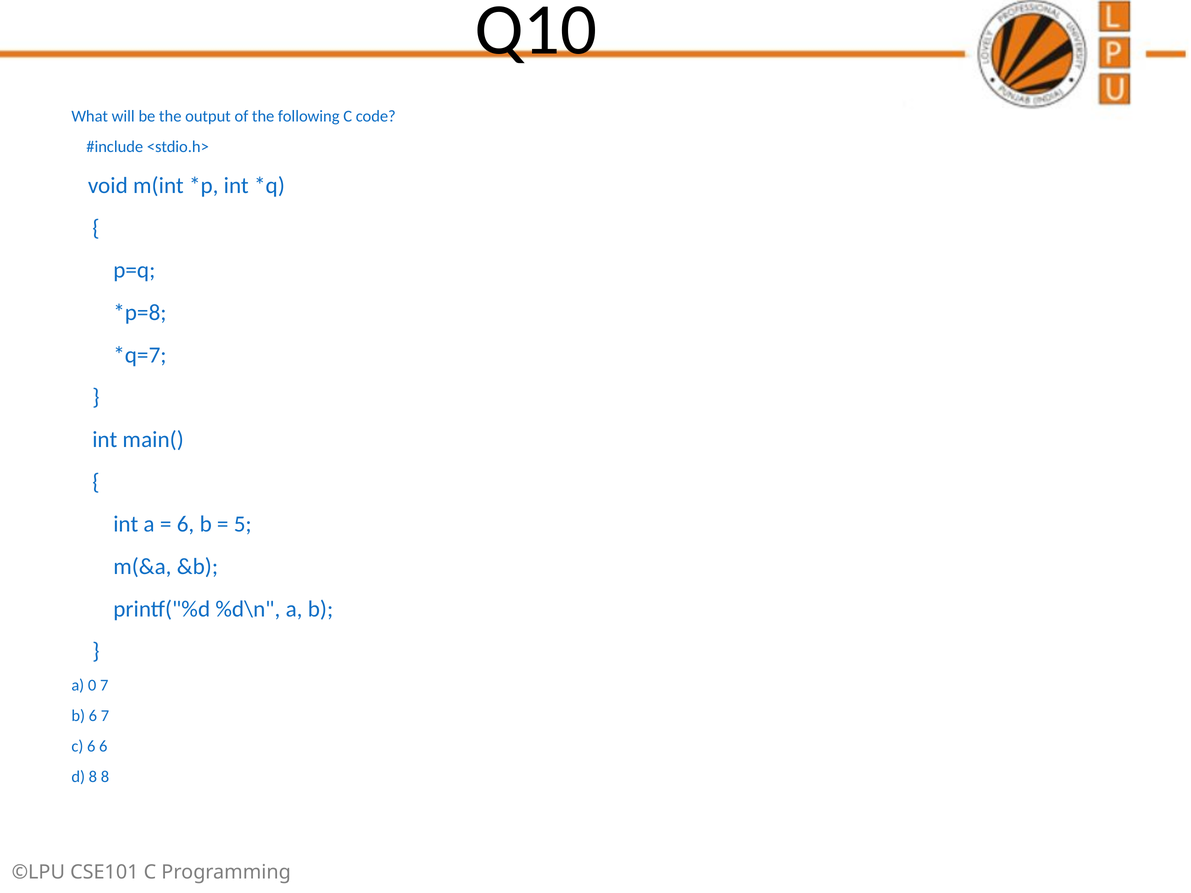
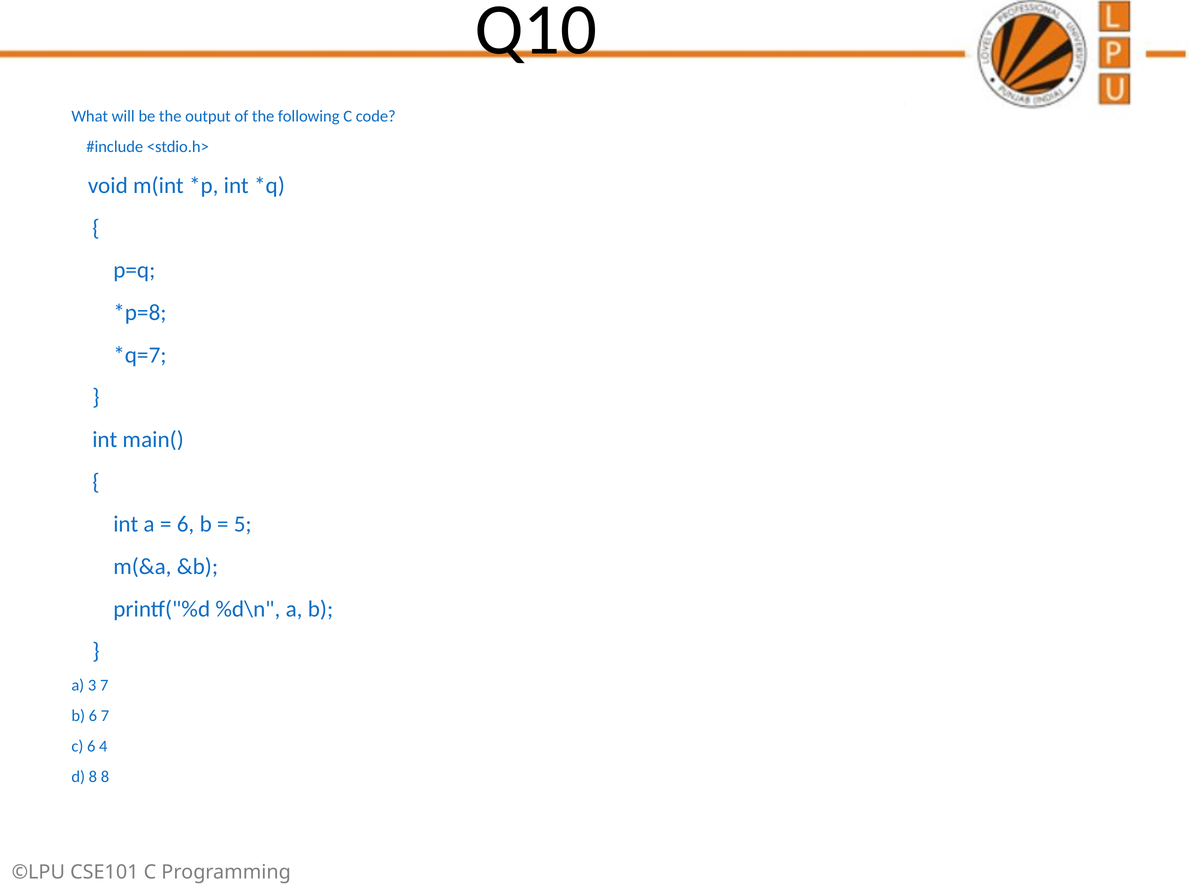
0: 0 -> 3
6 6: 6 -> 4
